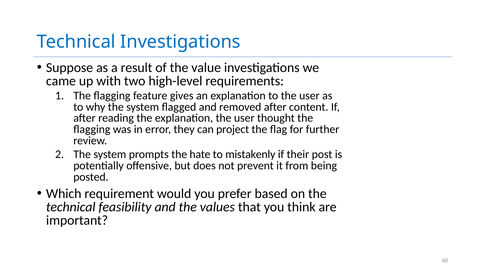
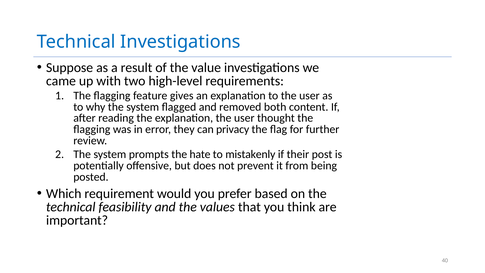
removed after: after -> both
project: project -> privacy
